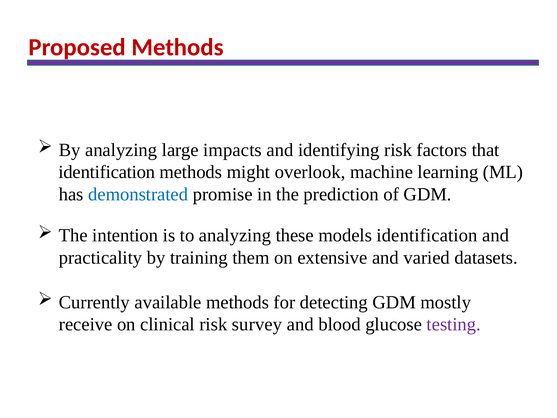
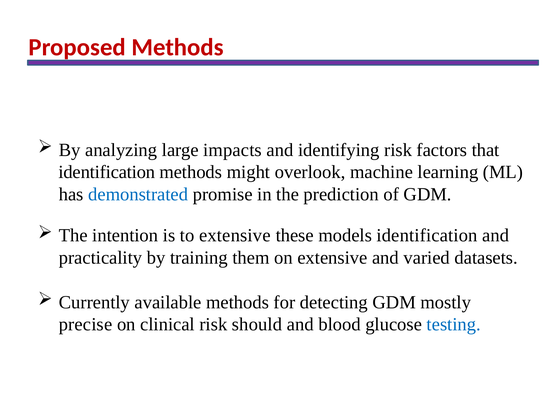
to analyzing: analyzing -> extensive
receive: receive -> precise
survey: survey -> should
testing colour: purple -> blue
